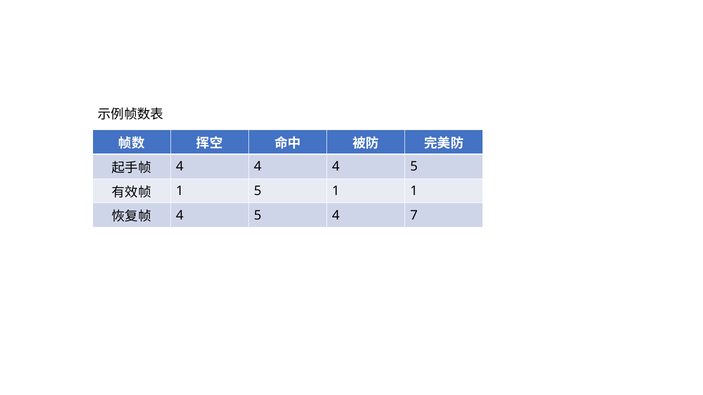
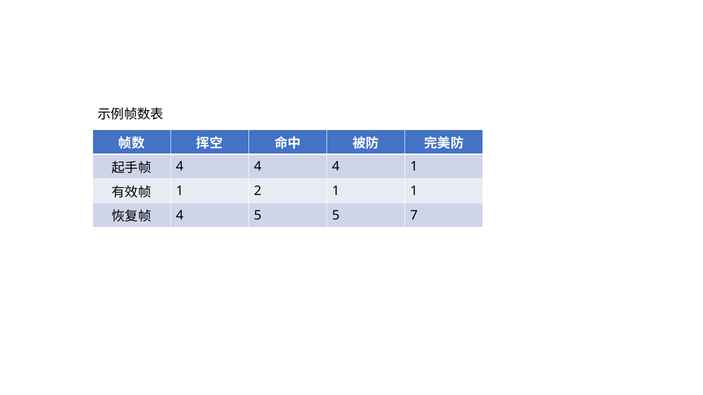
4 4 5: 5 -> 1
1 5: 5 -> 2
5 4: 4 -> 5
